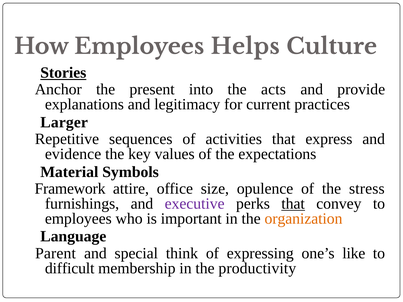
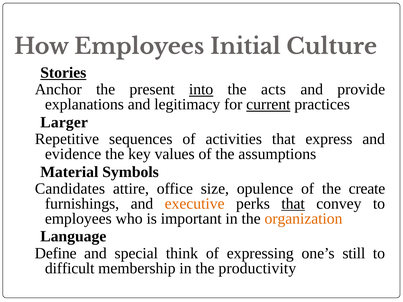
Helps: Helps -> Initial
into underline: none -> present
current underline: none -> present
expectations: expectations -> assumptions
Framework: Framework -> Candidates
stress: stress -> create
executive colour: purple -> orange
Parent: Parent -> Define
like: like -> still
